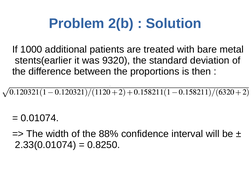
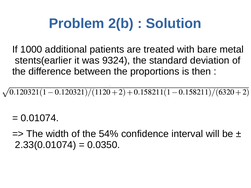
9320: 9320 -> 9324
88%: 88% -> 54%
0.8250: 0.8250 -> 0.0350
